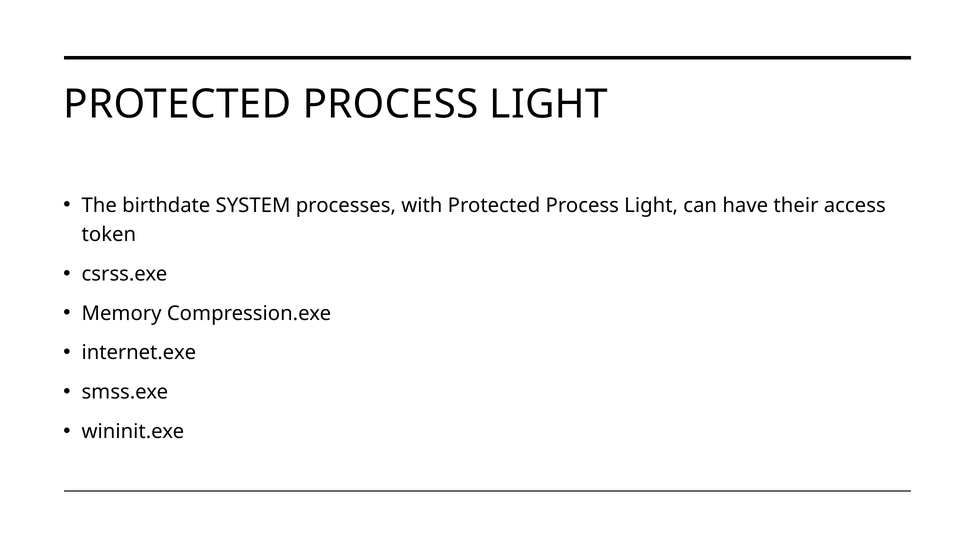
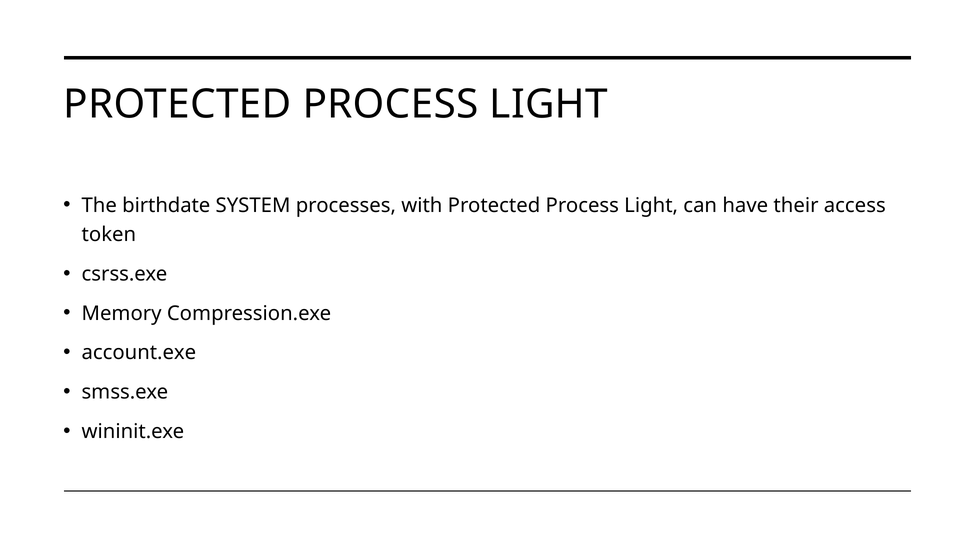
internet.exe: internet.exe -> account.exe
